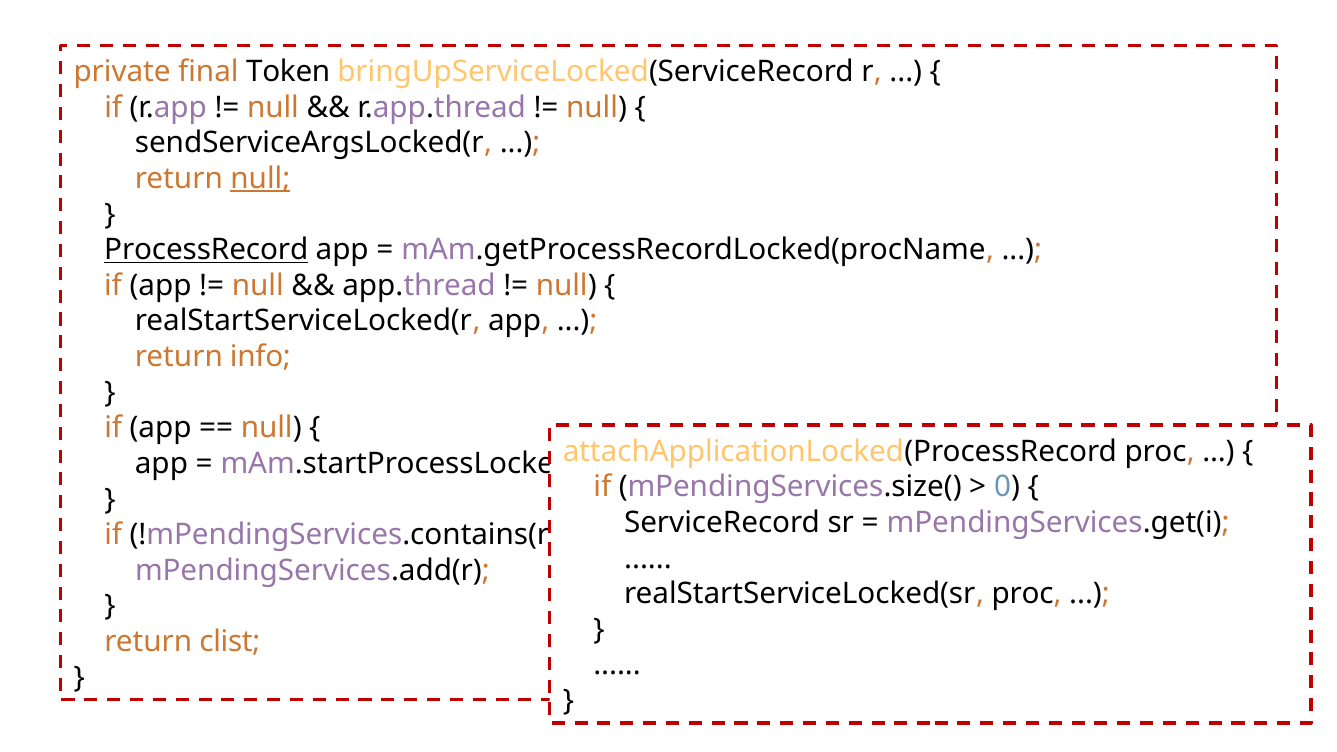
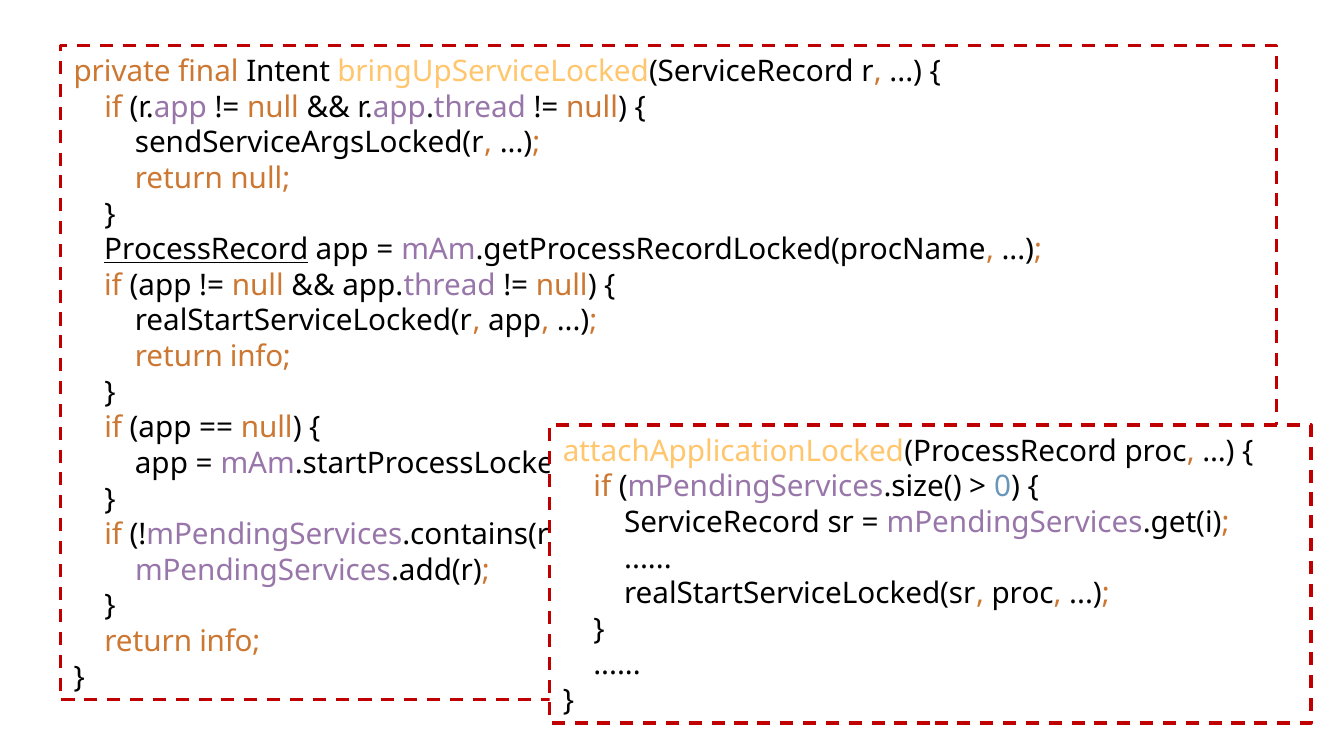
Token: Token -> Intent
null at (260, 179) underline: present -> none
clist at (230, 642): clist -> info
